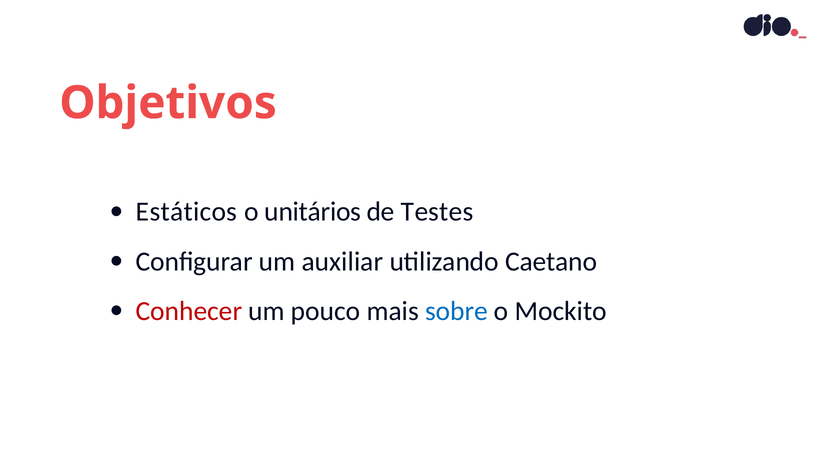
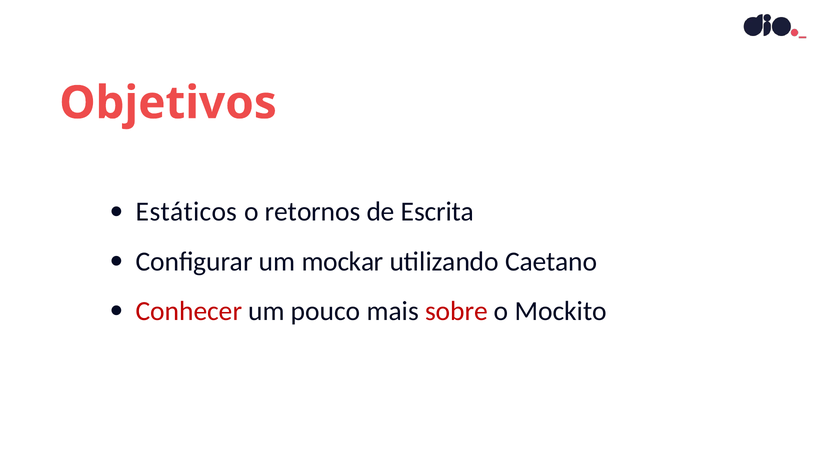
unitários: unitários -> retornos
Testes: Testes -> Escrita
auxiliar: auxiliar -> mockar
sobre colour: blue -> red
